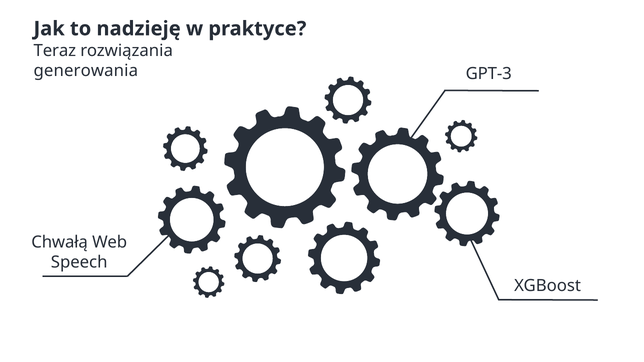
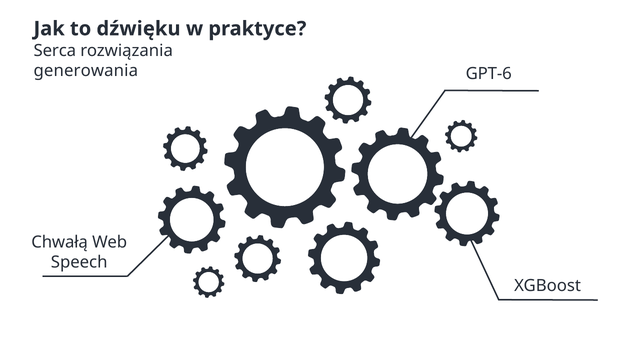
nadzieję: nadzieję -> dźwięku
Teraz: Teraz -> Serca
GPT-3: GPT-3 -> GPT-6
